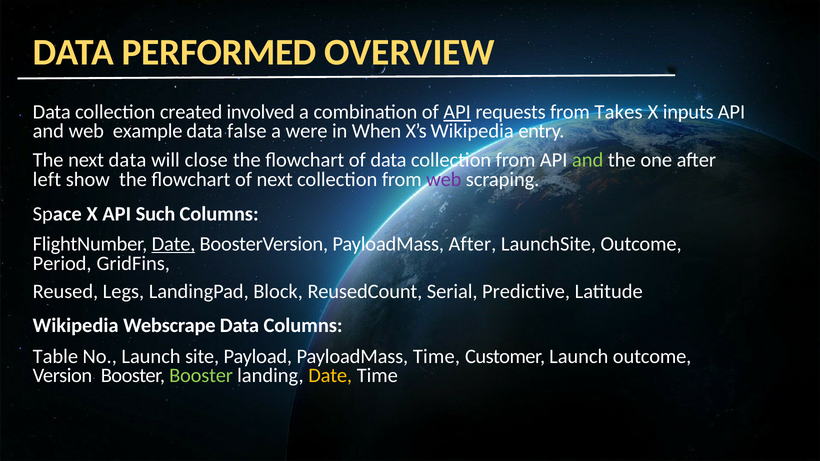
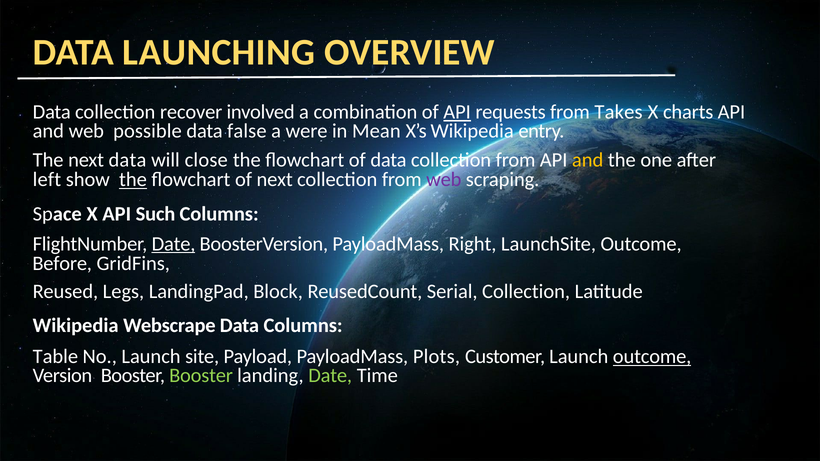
PERFORMED: PERFORMED -> LAUNCHING
created: created -> recover
inputs: inputs -> charts
example: example -> possible
When: When -> Mean
and at (588, 160) colour: light green -> yellow
the at (133, 180) underline: none -> present
PayloadMass After: After -> Right
Period: Period -> Before
Serial Predictive: Predictive -> Collection
PayloadMass Time: Time -> Plots
outcome at (652, 357) underline: none -> present
Date at (330, 376) colour: yellow -> light green
